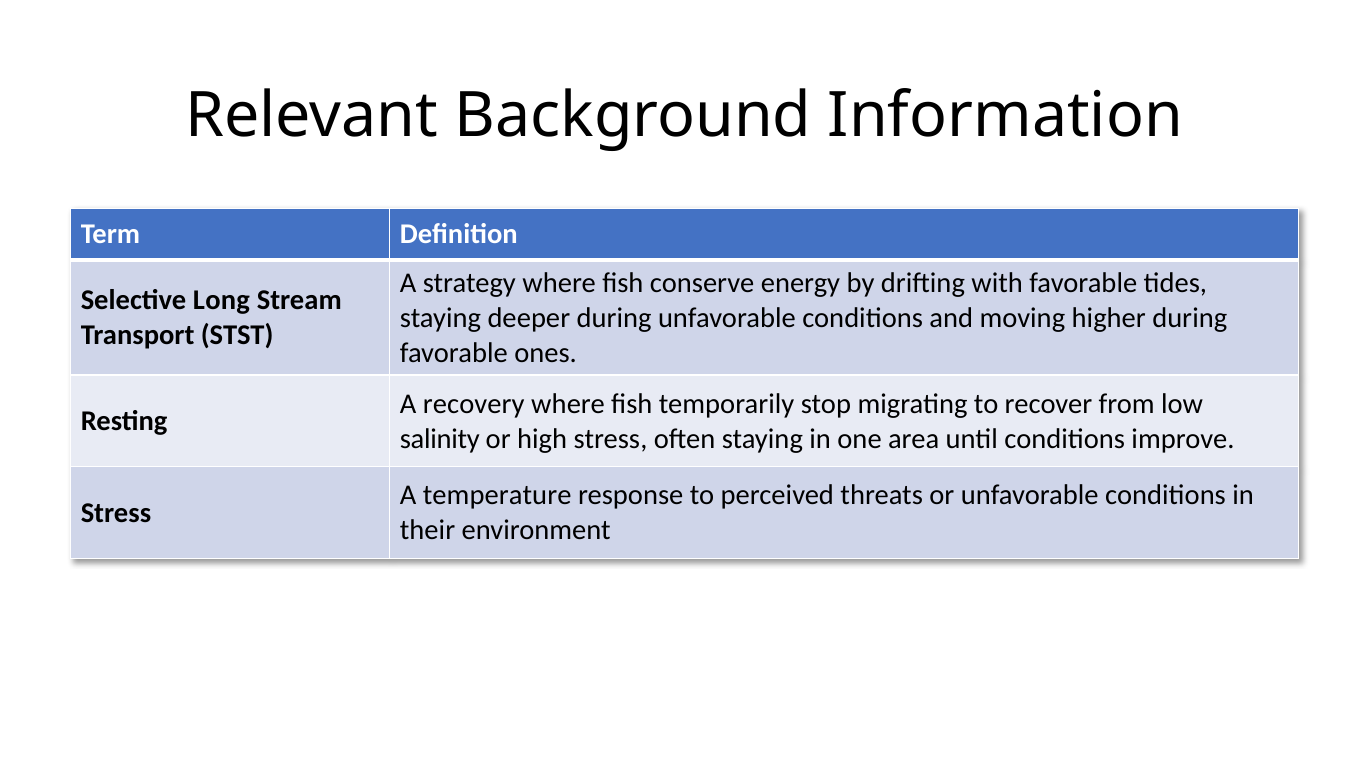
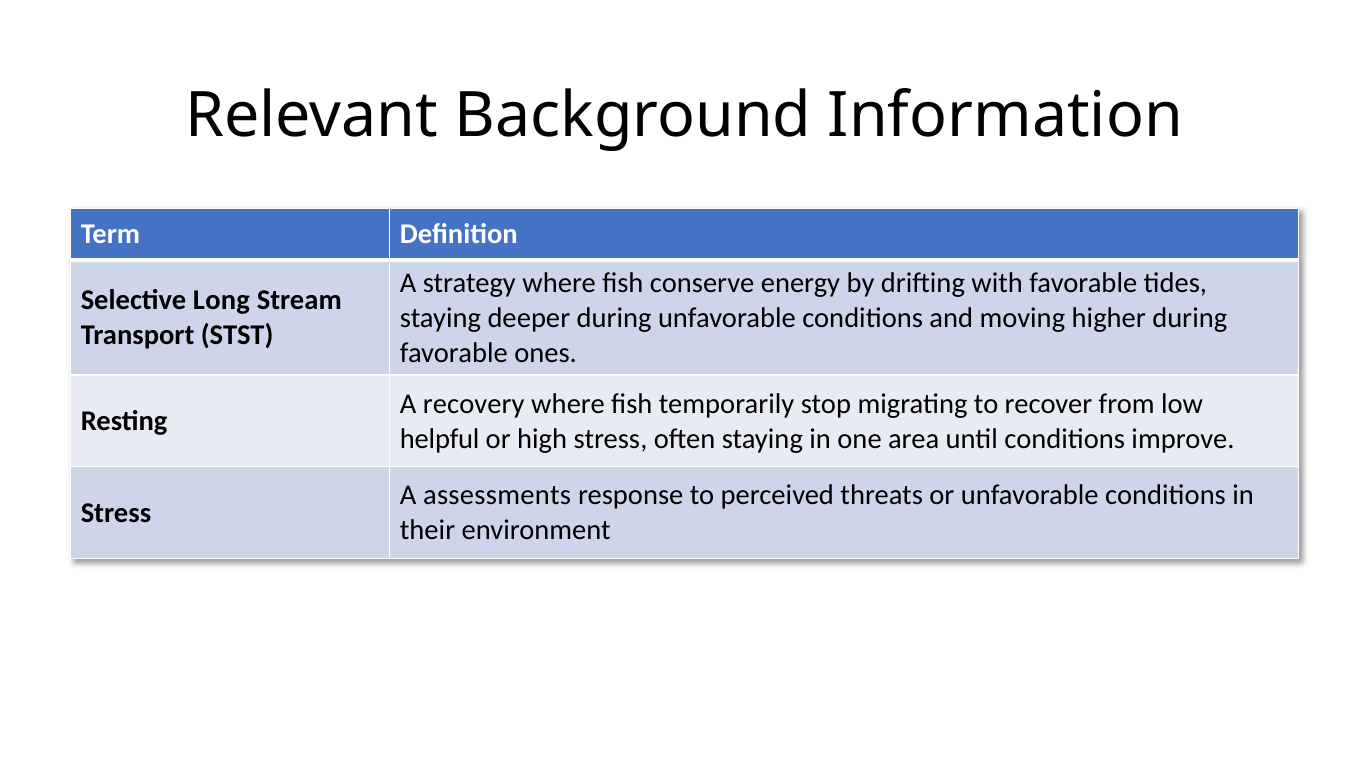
salinity: salinity -> helpful
temperature: temperature -> assessments
